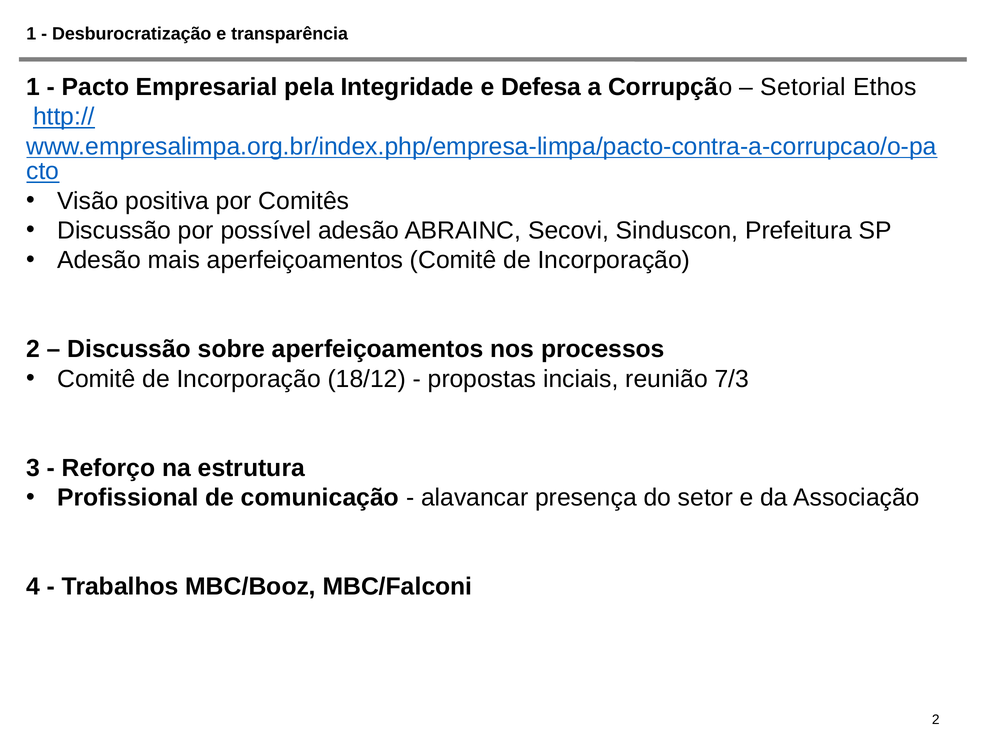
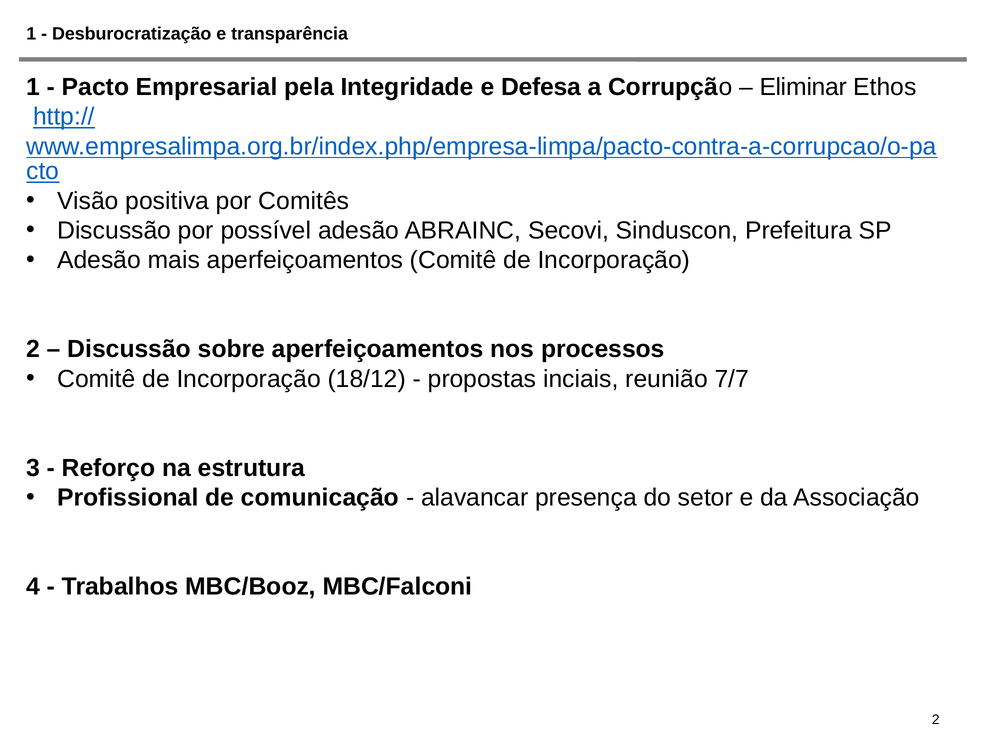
Setorial: Setorial -> Eliminar
7/3: 7/3 -> 7/7
